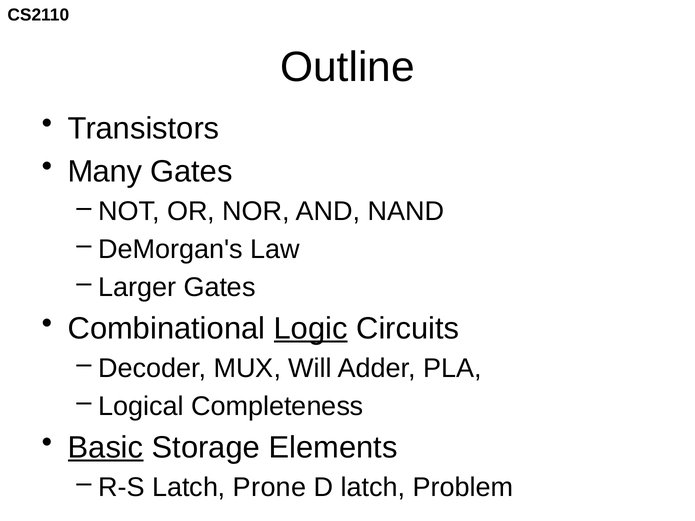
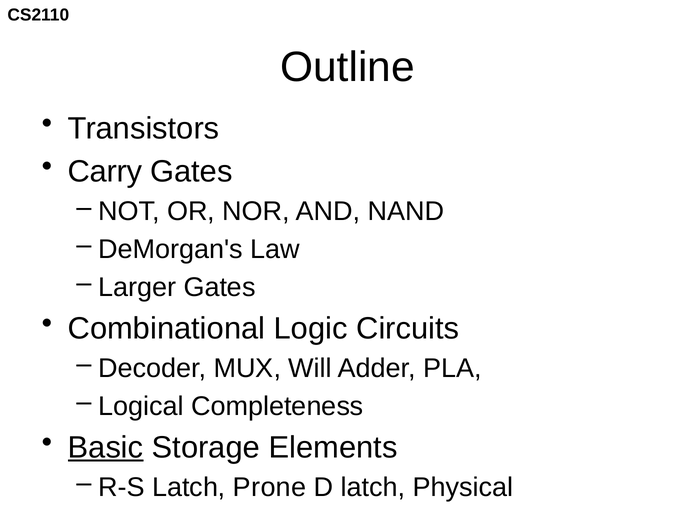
Many: Many -> Carry
Logic underline: present -> none
Problem: Problem -> Physical
